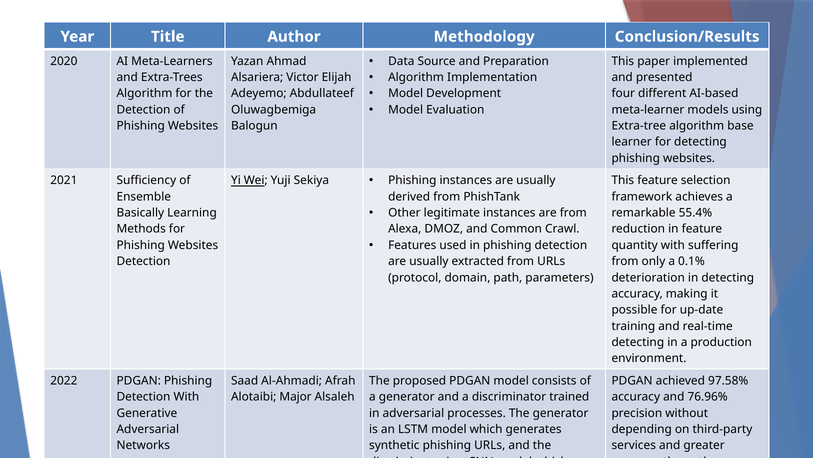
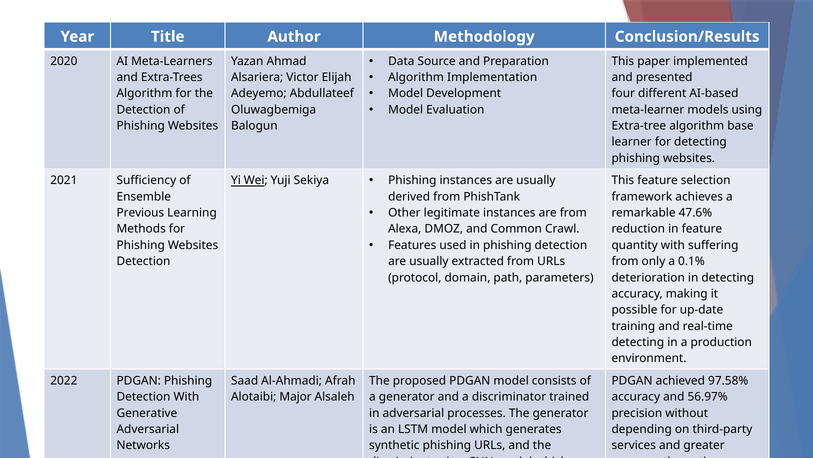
Basically: Basically -> Previous
55.4%: 55.4% -> 47.6%
76.96%: 76.96% -> 56.97%
